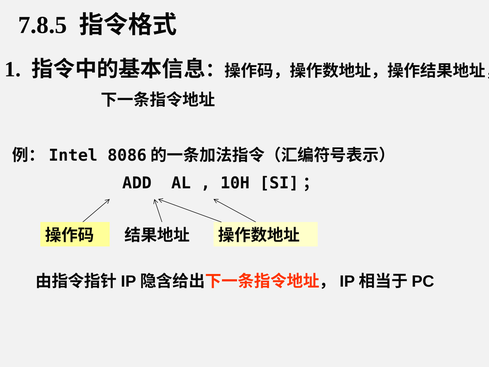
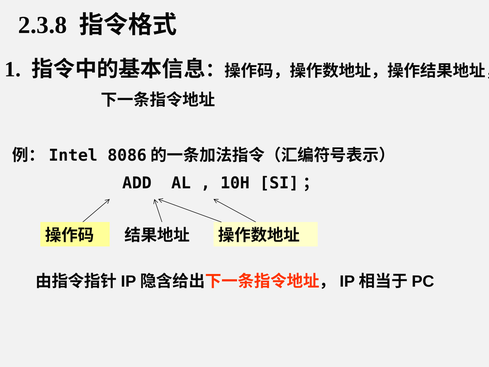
7.8.5: 7.8.5 -> 2.3.8
